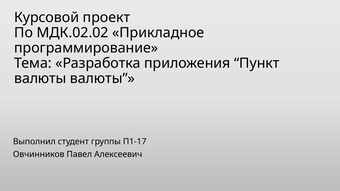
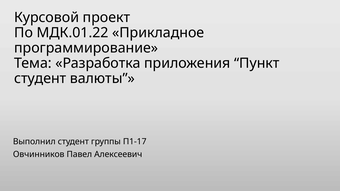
МДК.02.02: МДК.02.02 -> МДК.01.22
валюты at (40, 79): валюты -> студент
